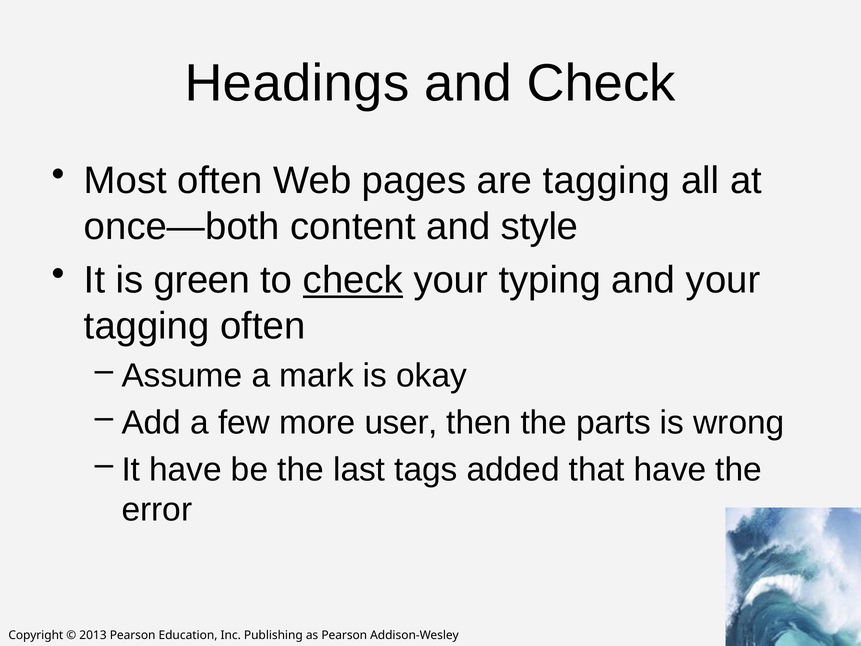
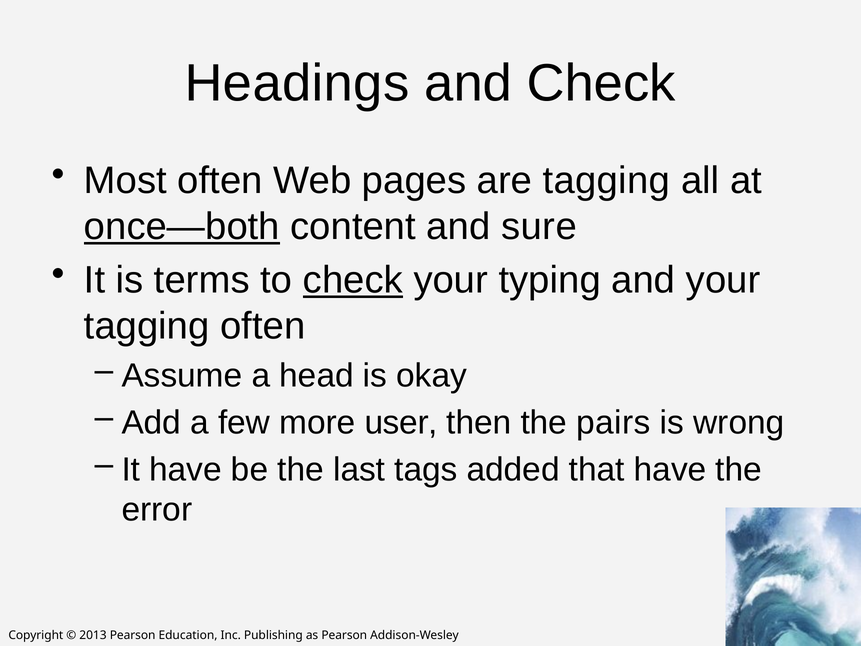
once—both underline: none -> present
style: style -> sure
green: green -> terms
mark: mark -> head
parts: parts -> pairs
